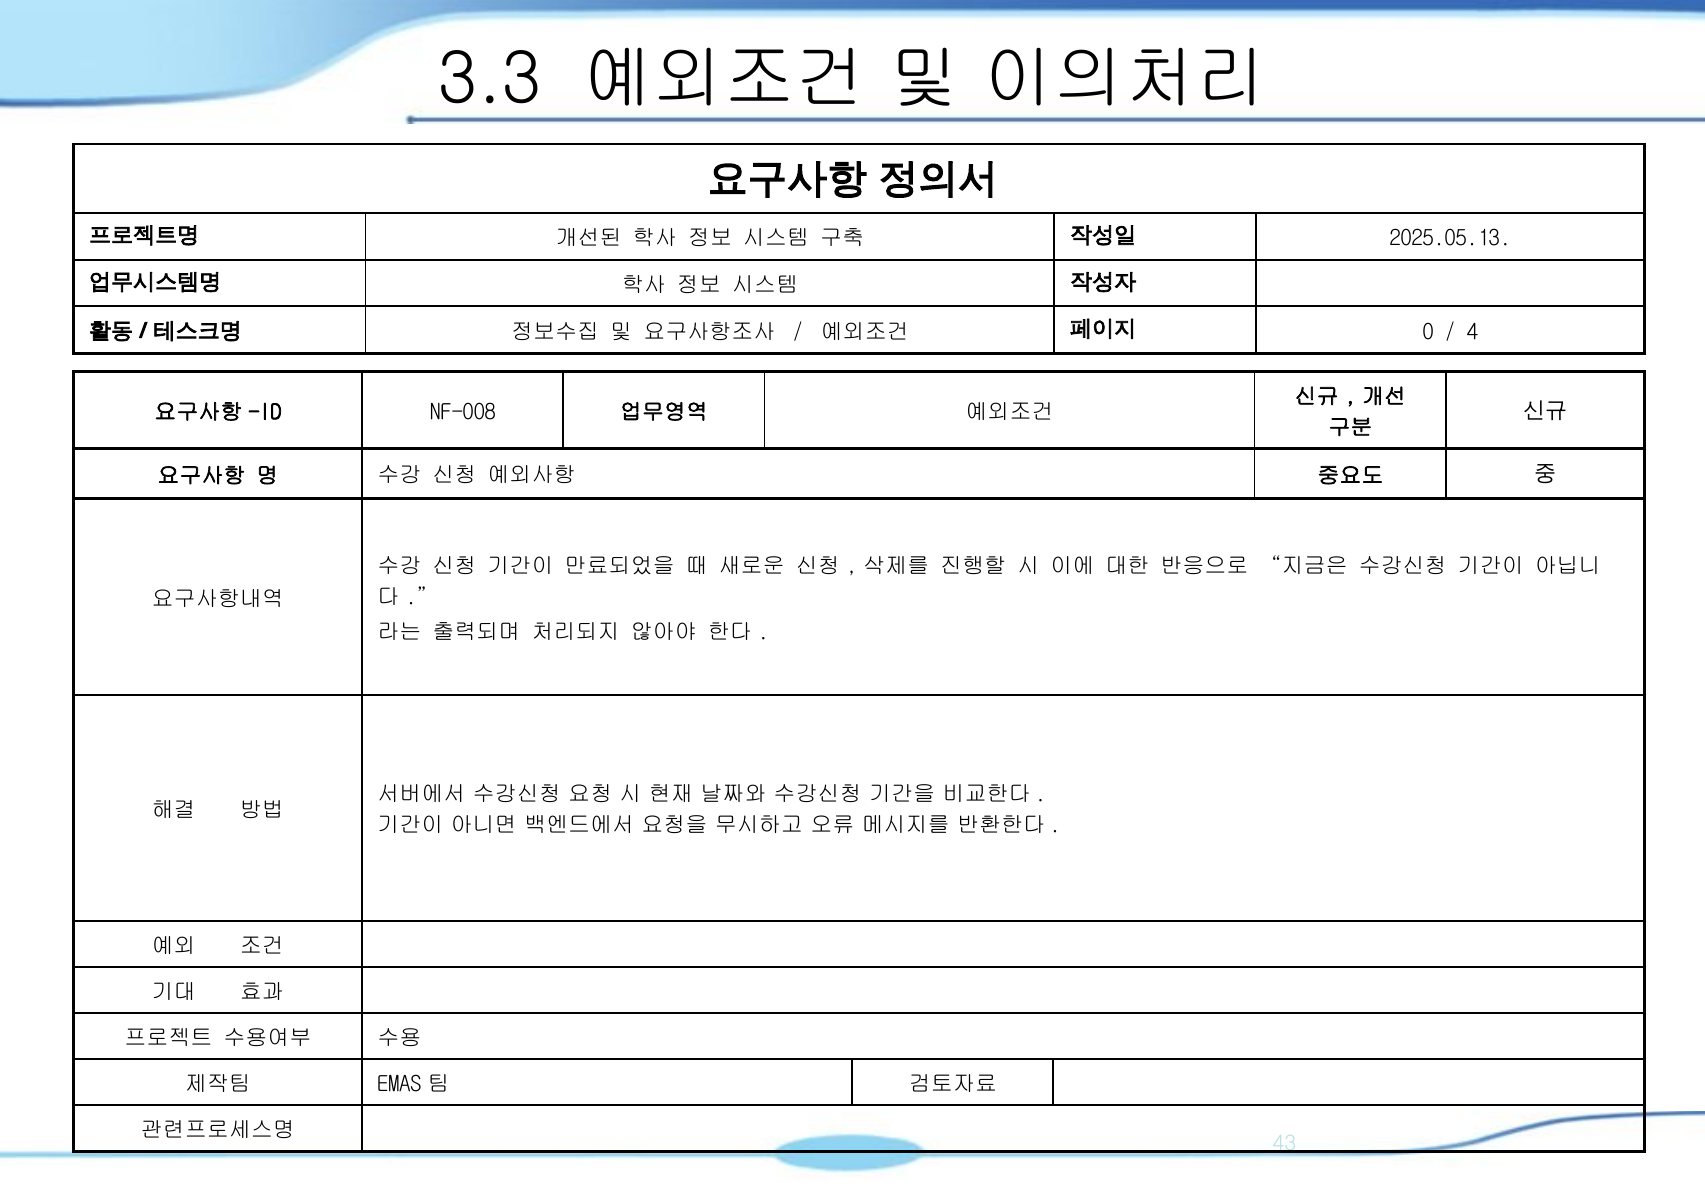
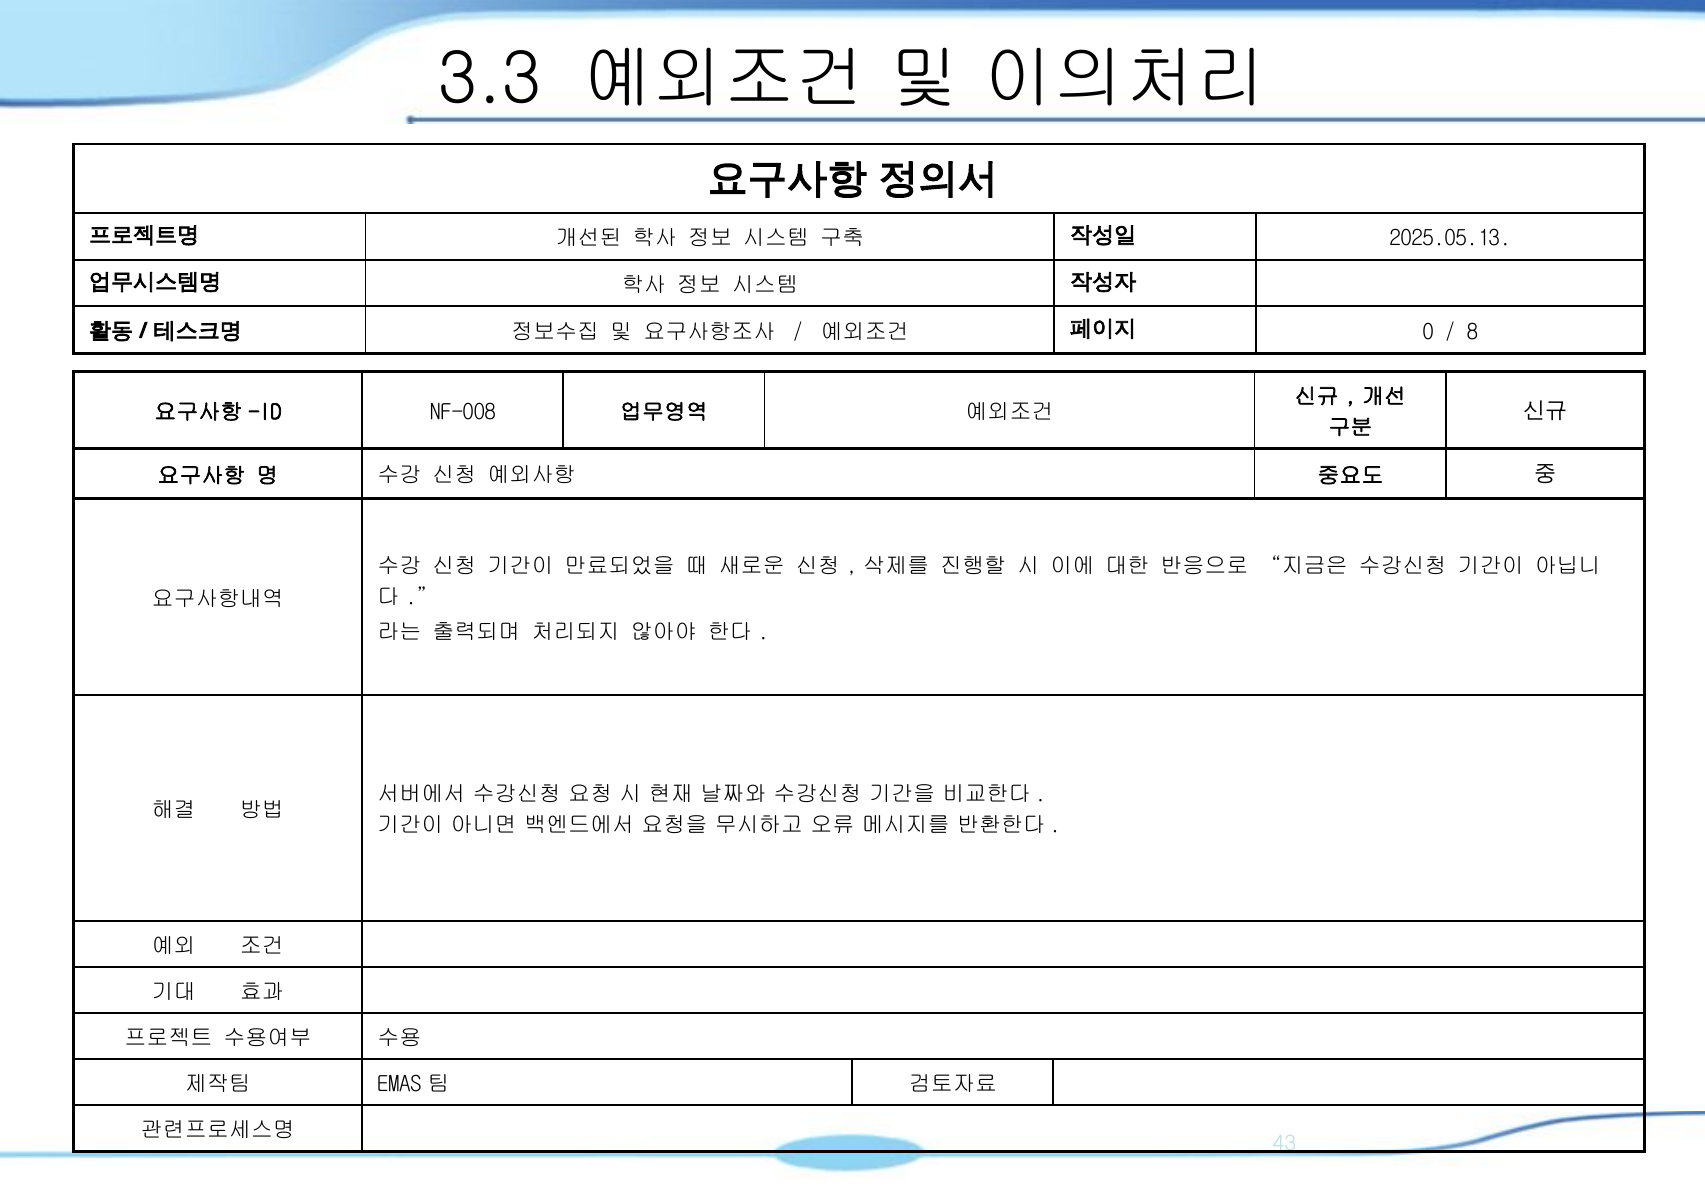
4: 4 -> 8
